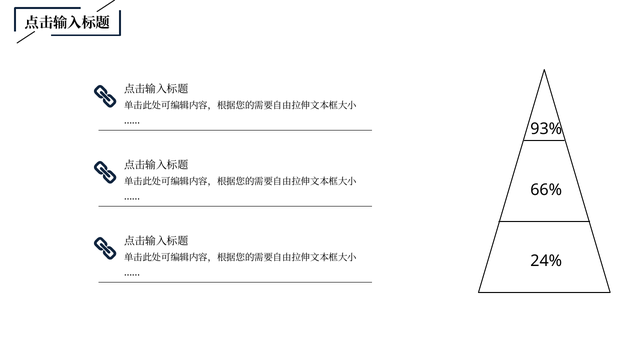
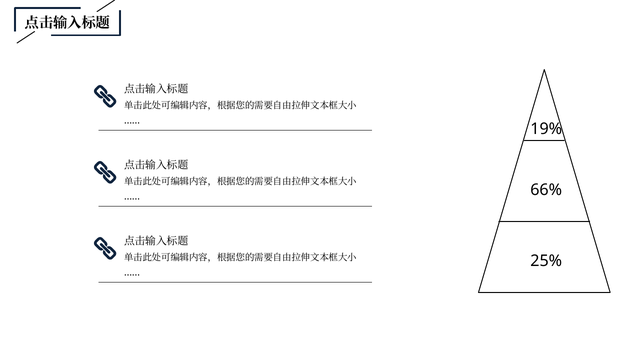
93%: 93% -> 19%
24%: 24% -> 25%
